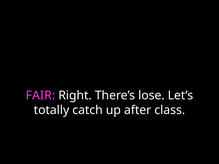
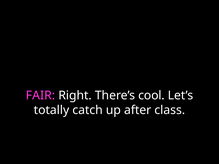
lose: lose -> cool
